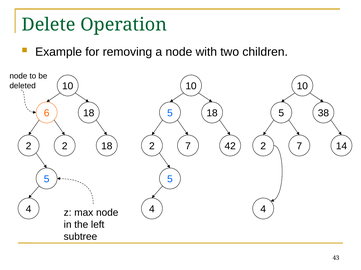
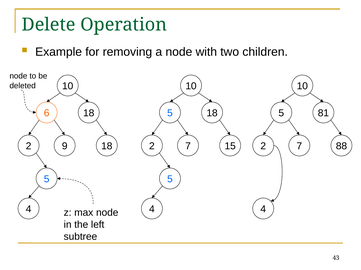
38: 38 -> 81
2 2: 2 -> 9
42: 42 -> 15
14: 14 -> 88
